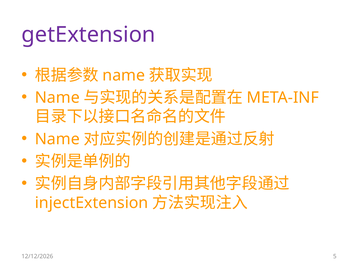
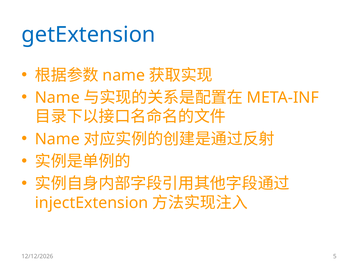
getExtension colour: purple -> blue
